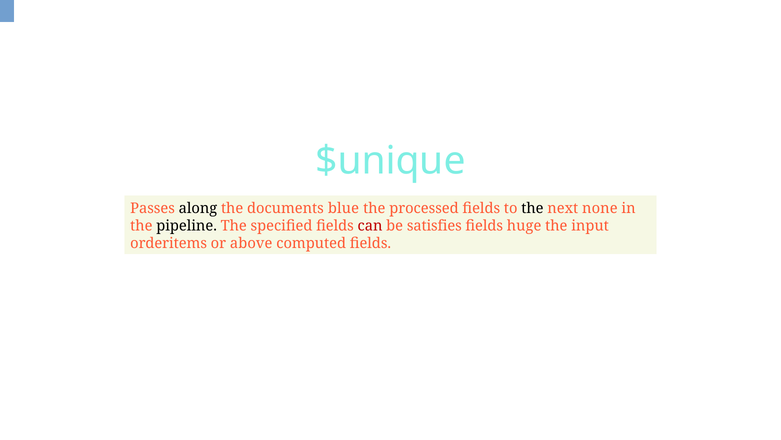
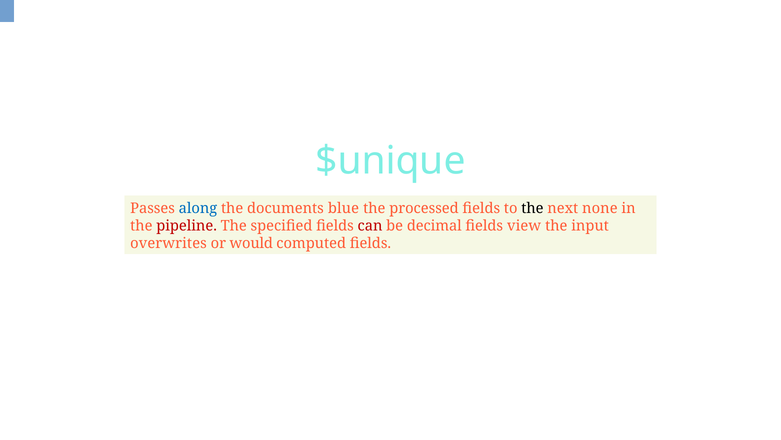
along colour: black -> blue
pipeline colour: black -> red
satisfies: satisfies -> decimal
huge: huge -> view
orderitems: orderitems -> overwrites
above: above -> would
